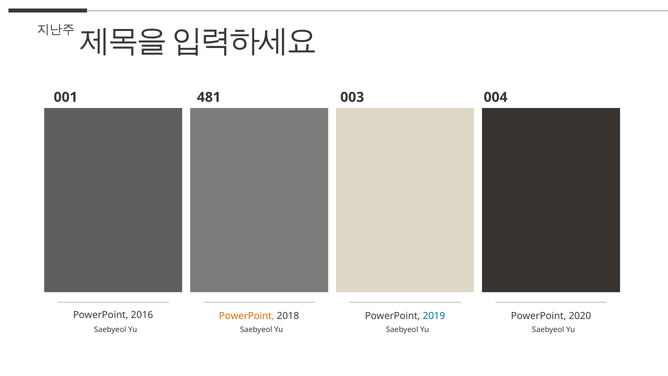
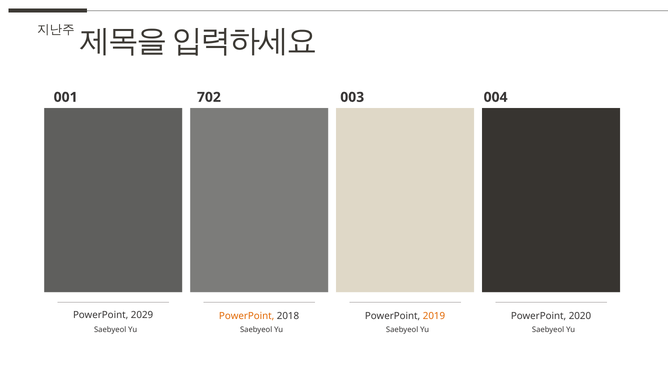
481: 481 -> 702
2016: 2016 -> 2029
2019 colour: blue -> orange
